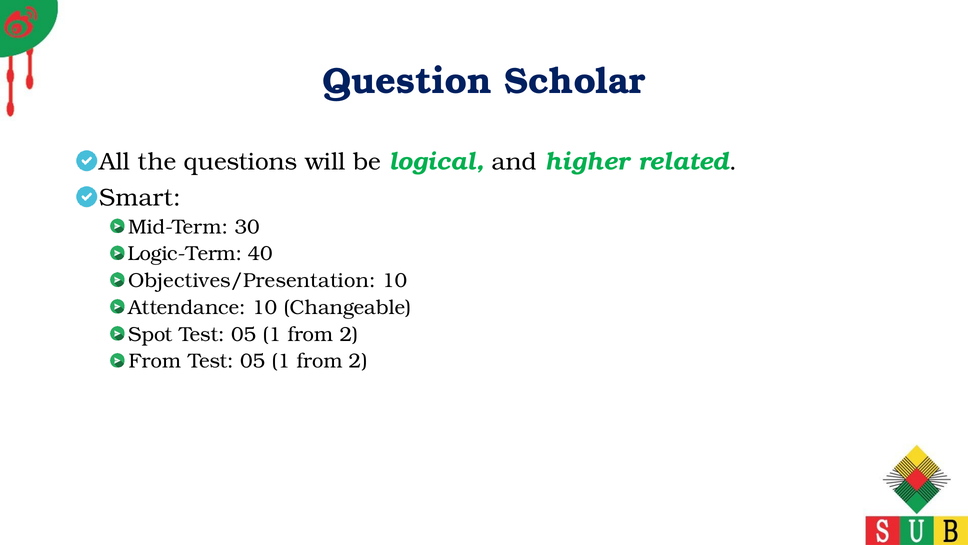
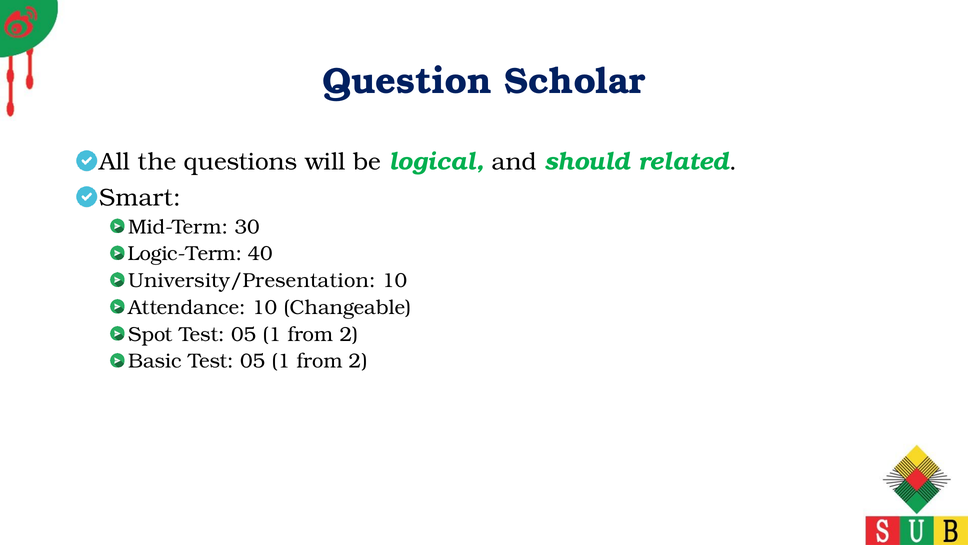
higher: higher -> should
Objectives/Presentation: Objectives/Presentation -> University/Presentation
From at (155, 361): From -> Basic
